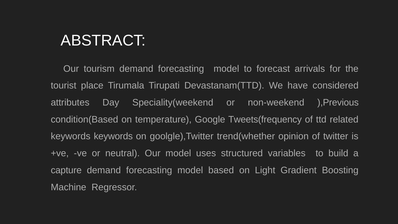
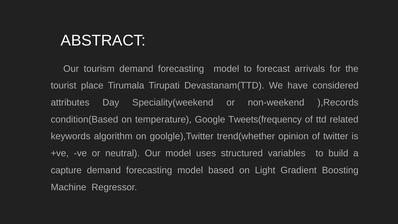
),Previous: ),Previous -> ),Records
keywords keywords: keywords -> algorithm
